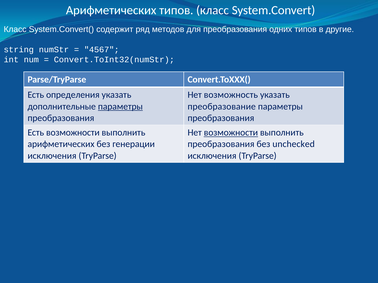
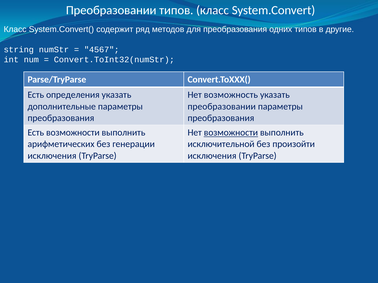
Арифметических at (111, 10): Арифметических -> Преобразовании
параметры at (120, 107) underline: present -> none
преобразование at (222, 107): преобразование -> преобразовании
преобразования at (221, 144): преобразования -> исключительной
unchecked: unchecked -> произойти
